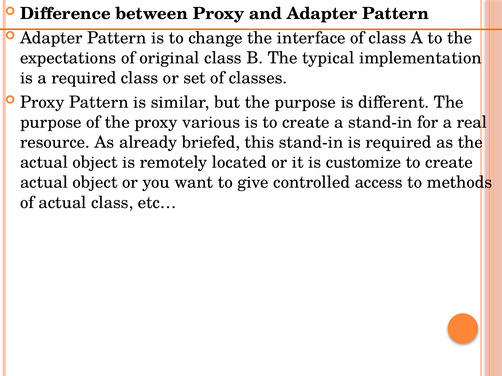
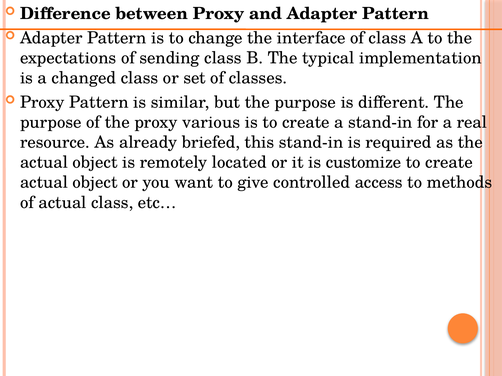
original: original -> sending
a required: required -> changed
